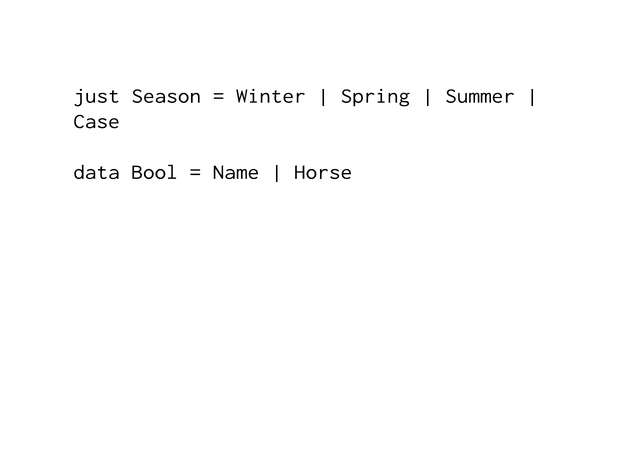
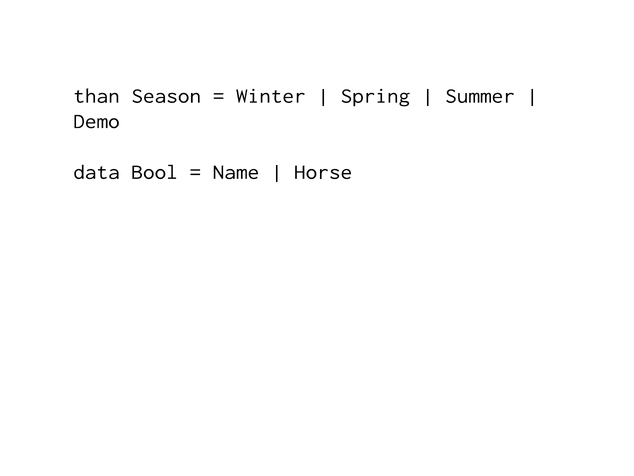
just: just -> than
Case: Case -> Demo
